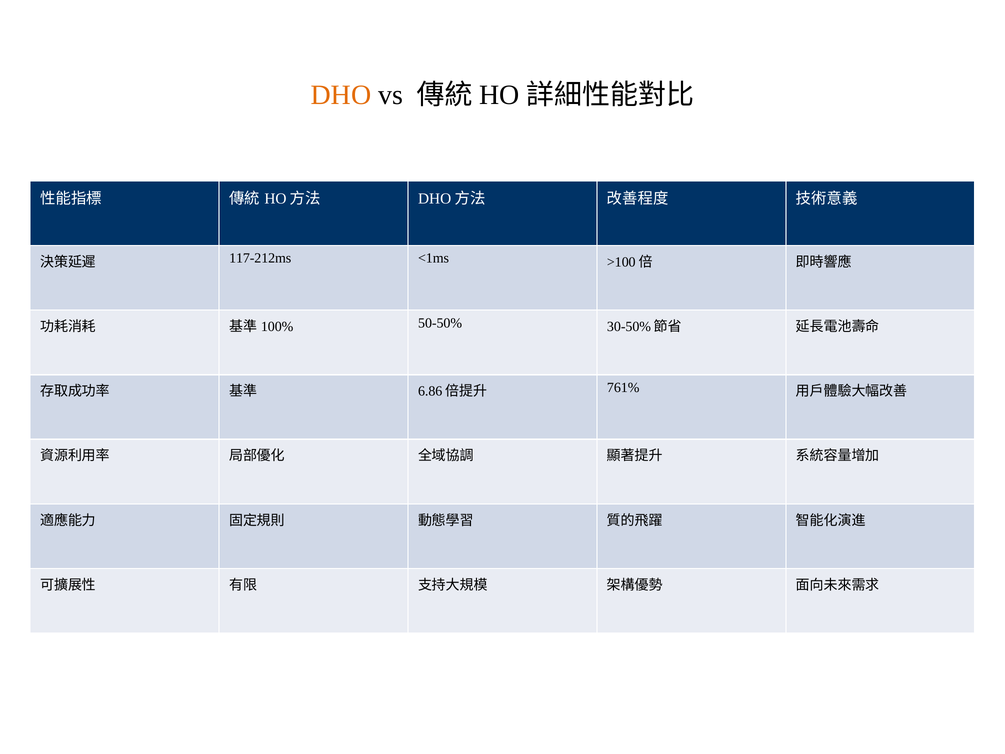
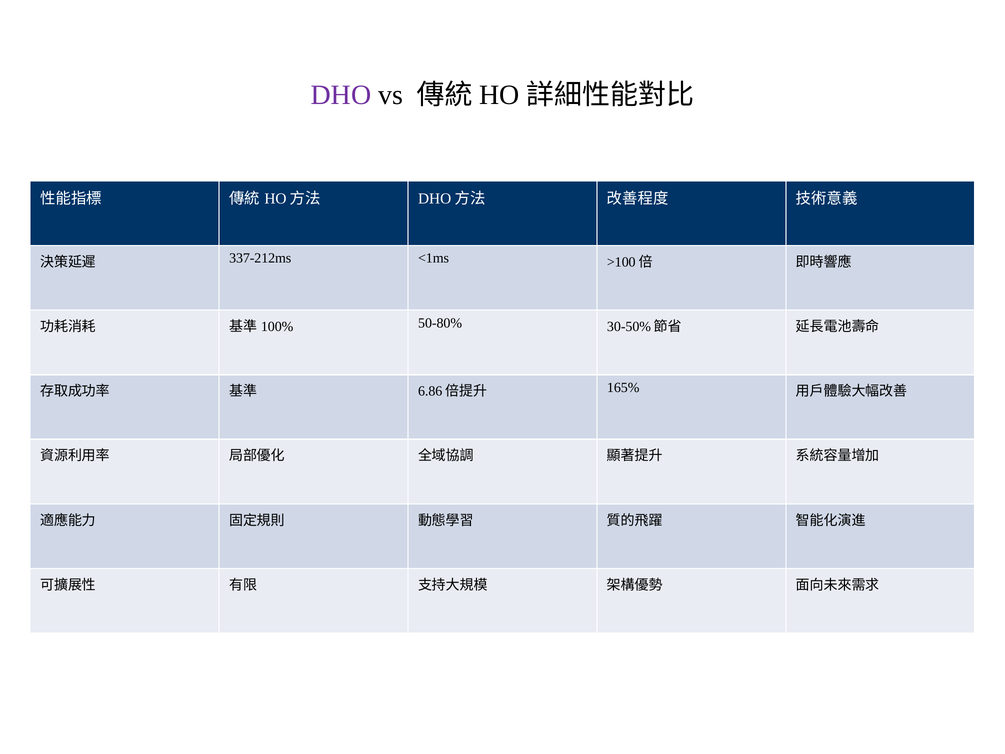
DHO colour: orange -> purple
117-212ms: 117-212ms -> 337-212ms
50-50%: 50-50% -> 50-80%
761%: 761% -> 165%
